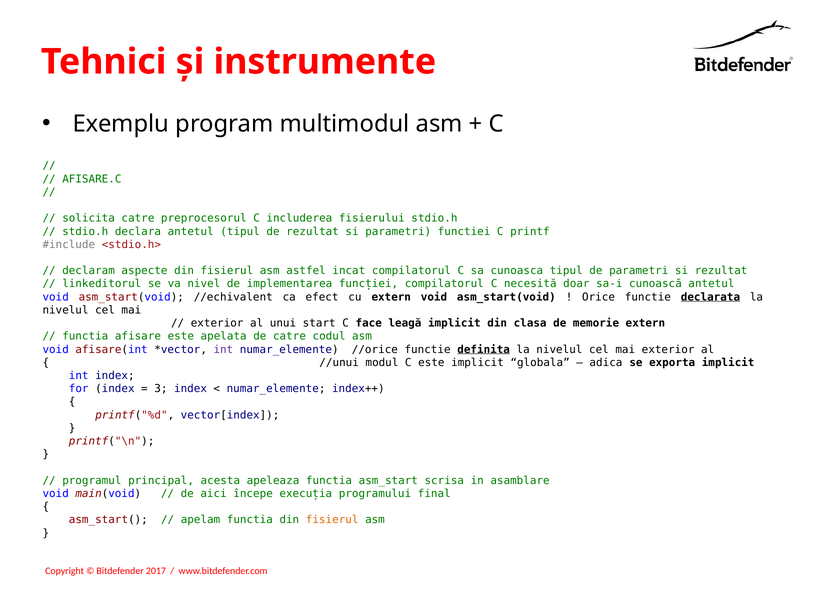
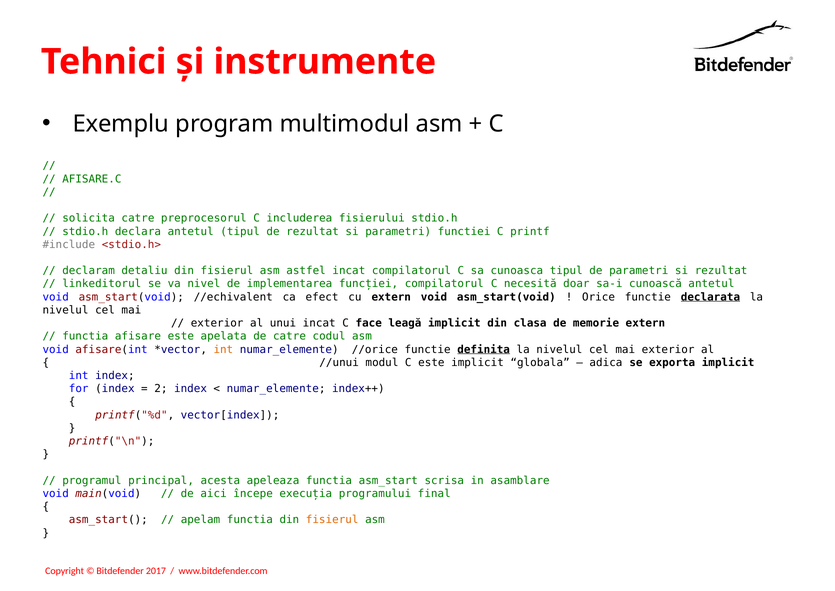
aspecte: aspecte -> detaliu
unui start: start -> incat
int at (223, 349) colour: purple -> orange
3: 3 -> 2
